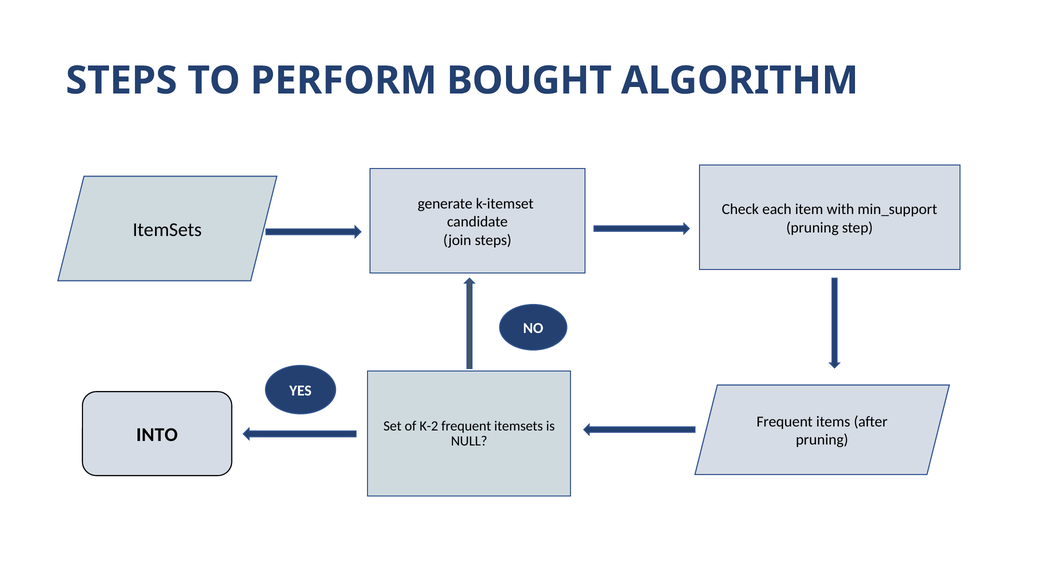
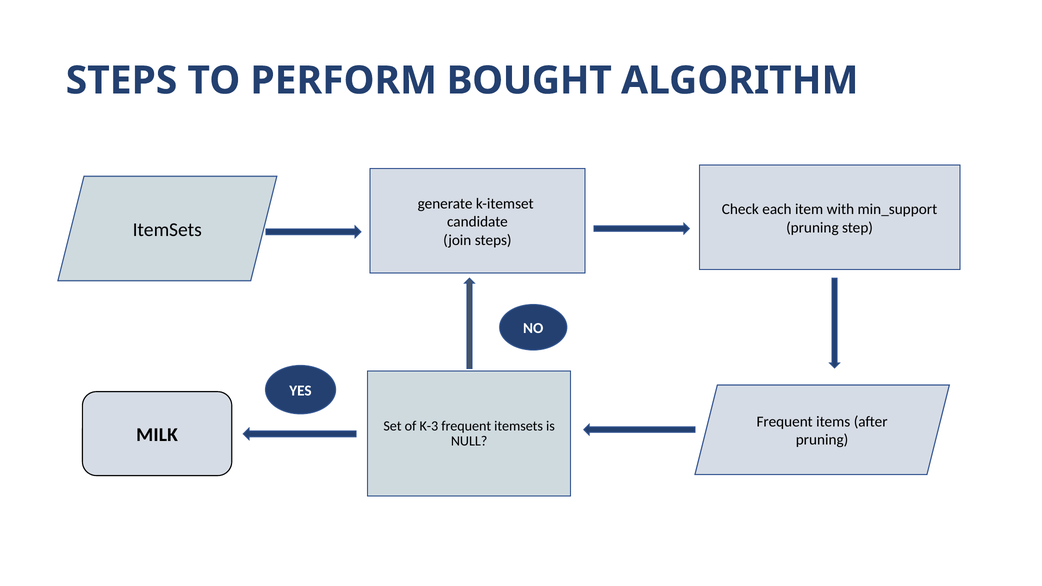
K-2: K-2 -> K-3
INTO: INTO -> MILK
